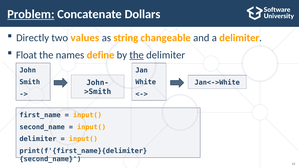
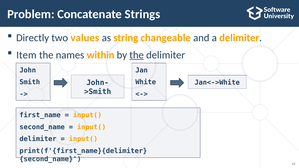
Problem underline: present -> none
Dollars: Dollars -> Strings
Float: Float -> Item
define: define -> within
